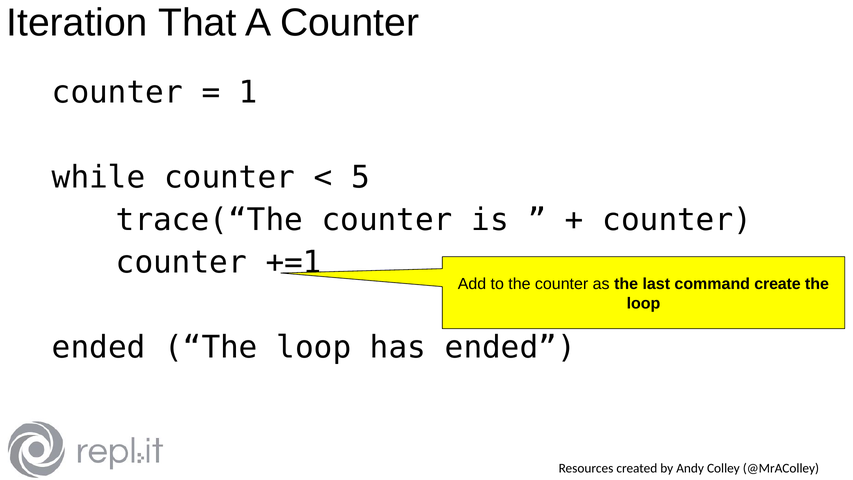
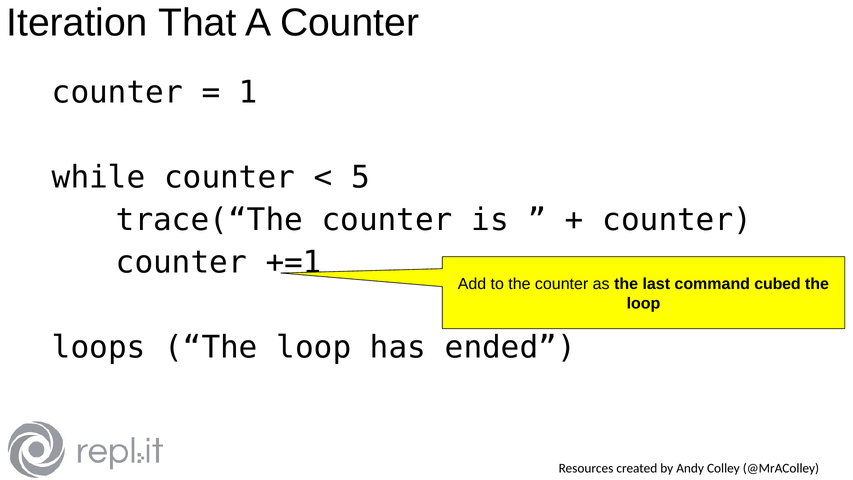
create: create -> cubed
ended at (99, 347): ended -> loops
